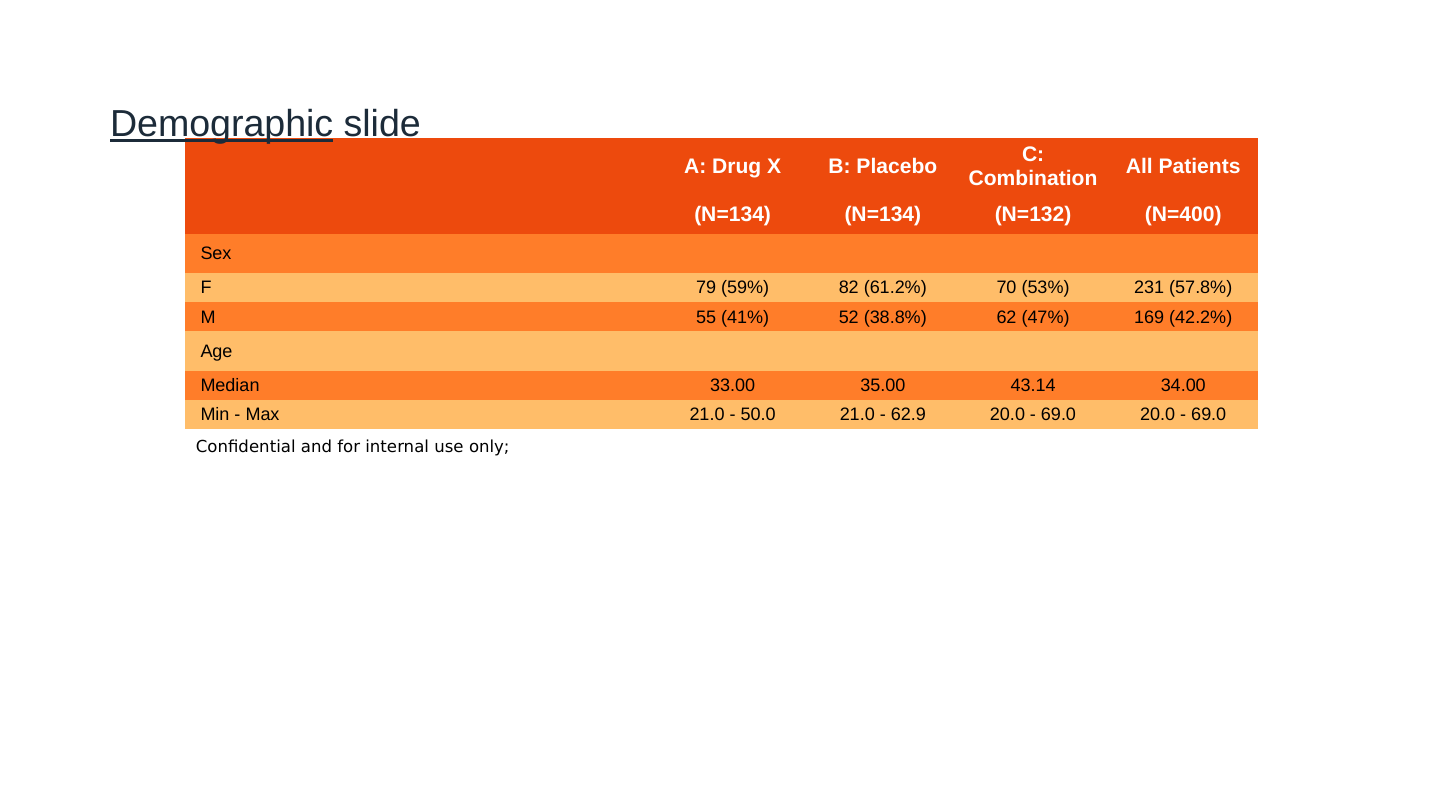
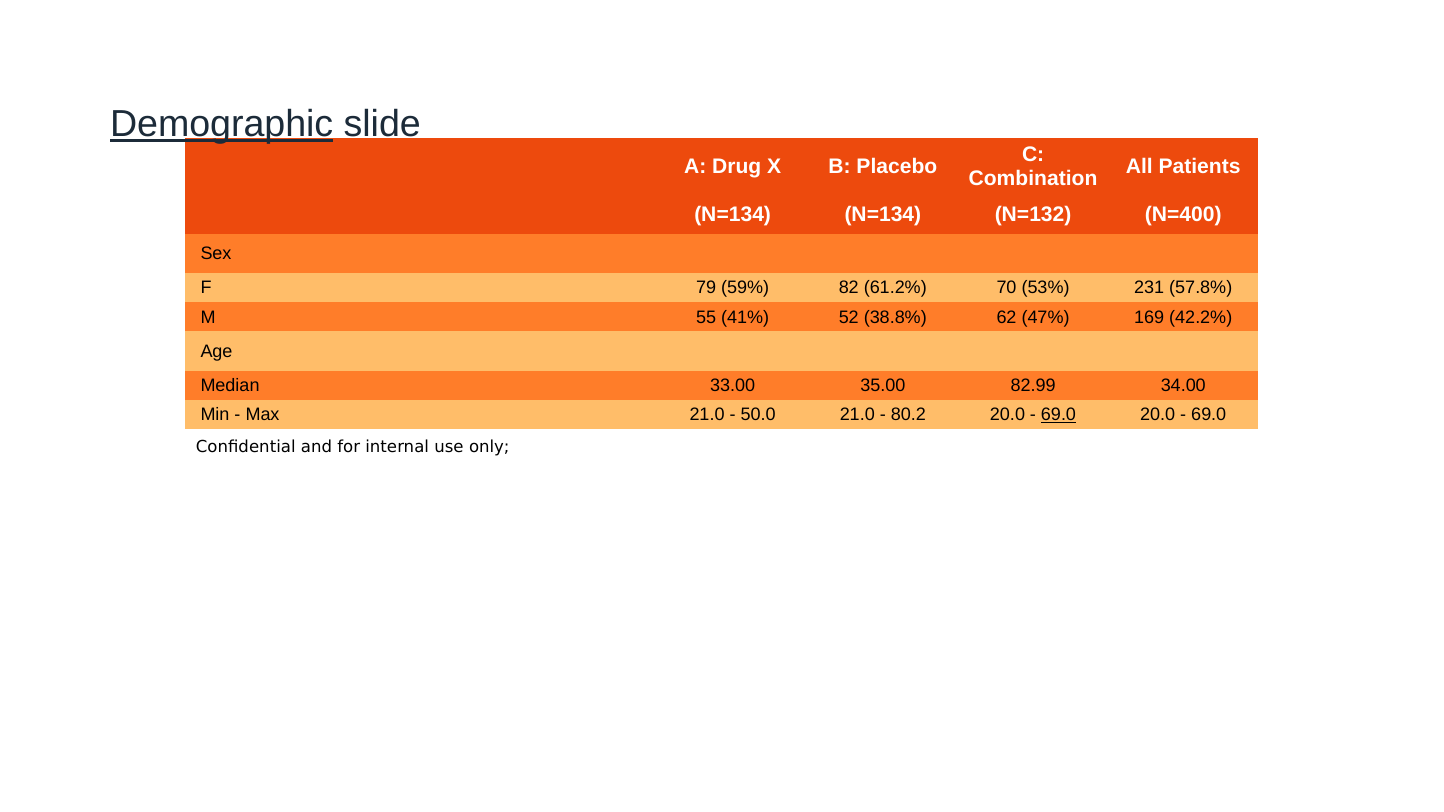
43.14: 43.14 -> 82.99
62.9: 62.9 -> 80.2
69.0 at (1058, 415) underline: none -> present
